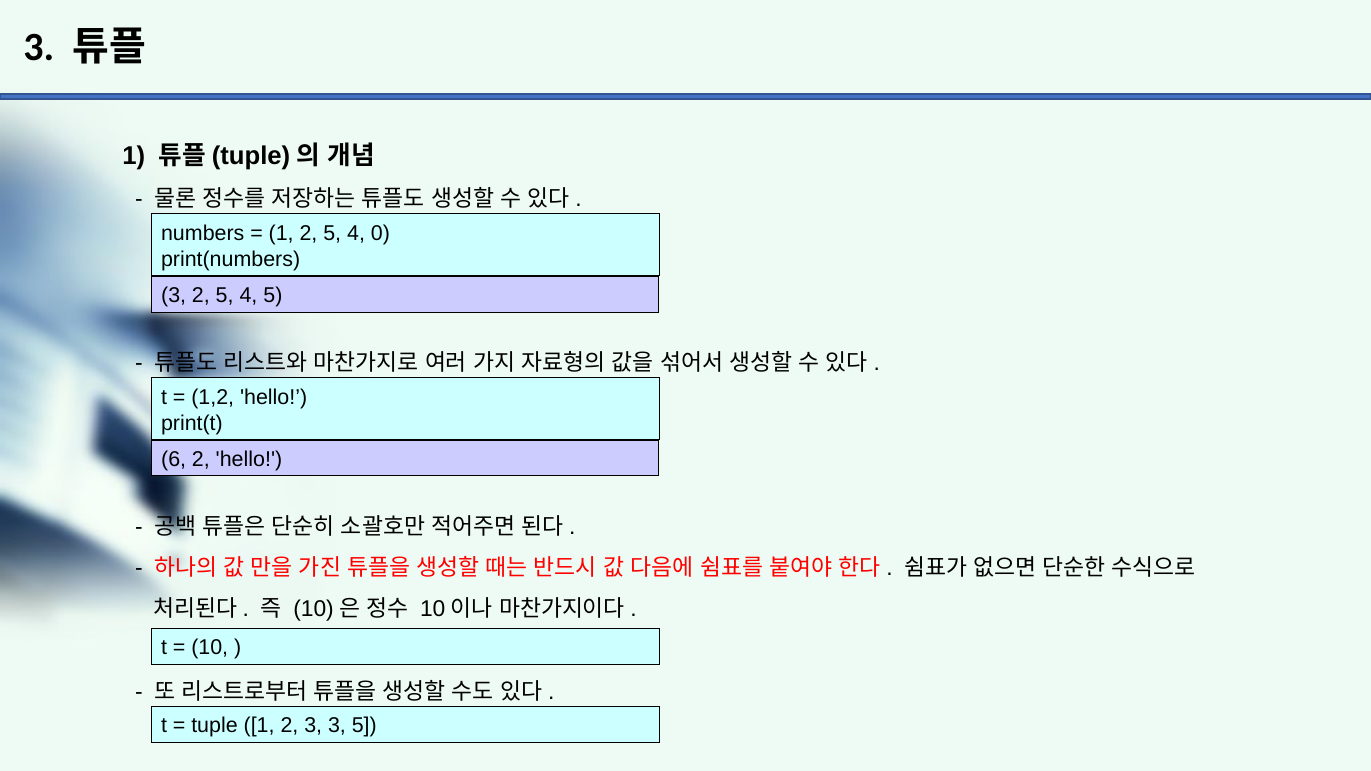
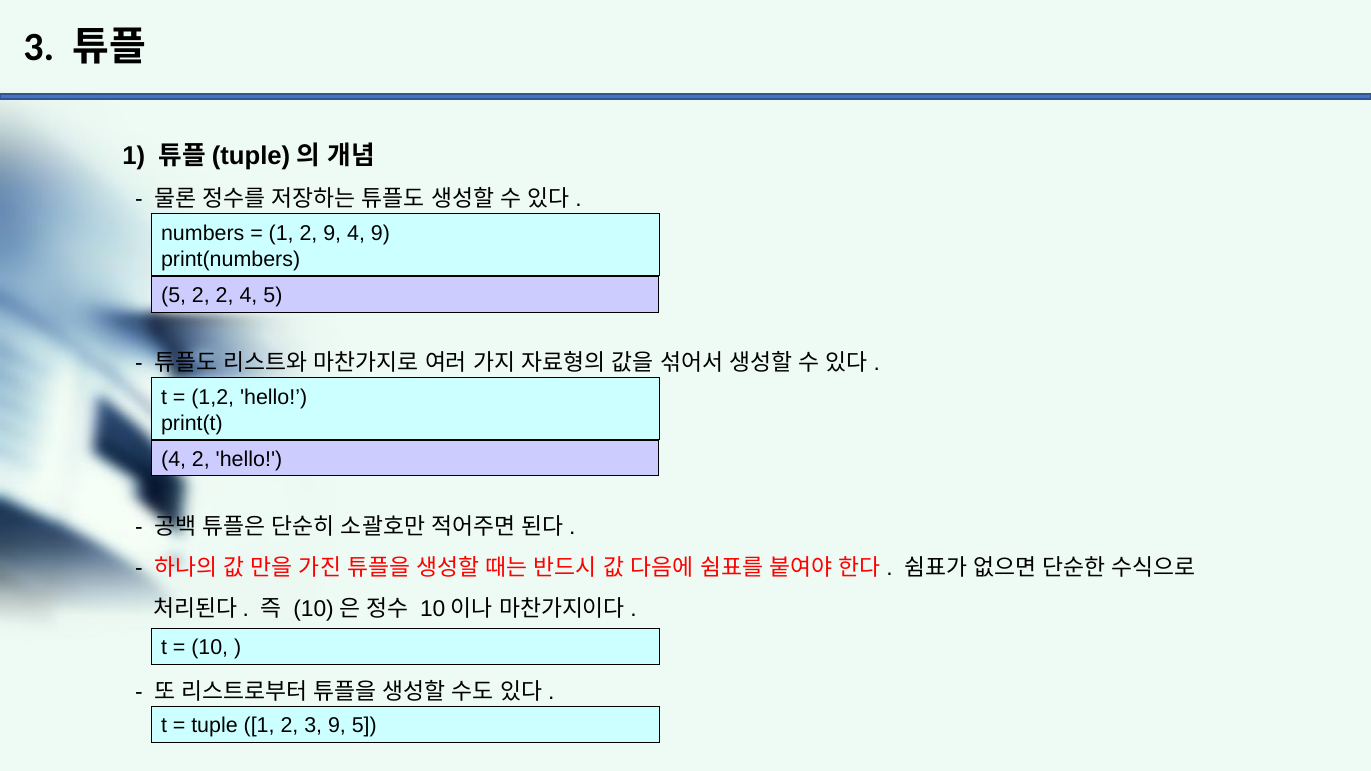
1 2 5: 5 -> 9
4 0: 0 -> 9
3 at (174, 296): 3 -> 5
5 at (225, 296): 5 -> 2
6 at (174, 460): 6 -> 4
3 3: 3 -> 9
